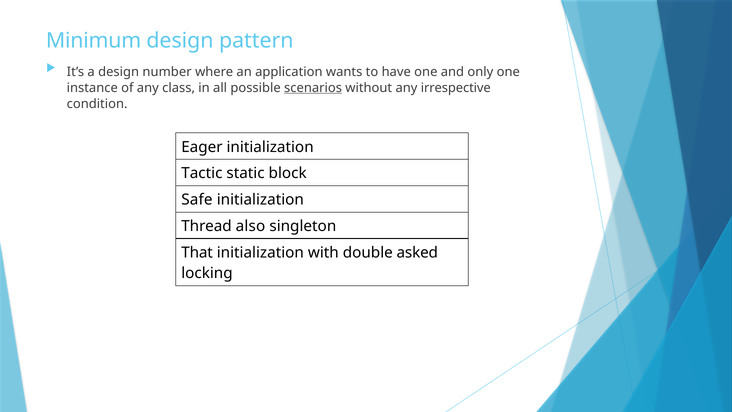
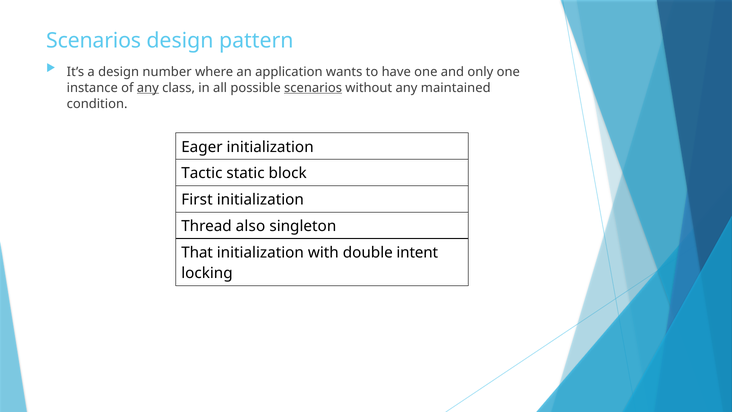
Minimum at (94, 41): Minimum -> Scenarios
any at (148, 88) underline: none -> present
irrespective: irrespective -> maintained
Safe: Safe -> First
asked: asked -> intent
